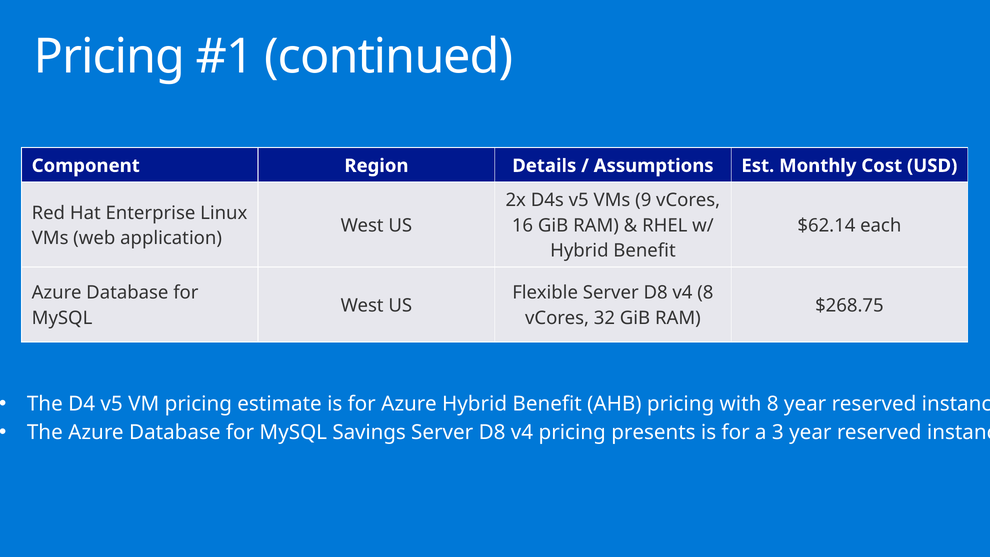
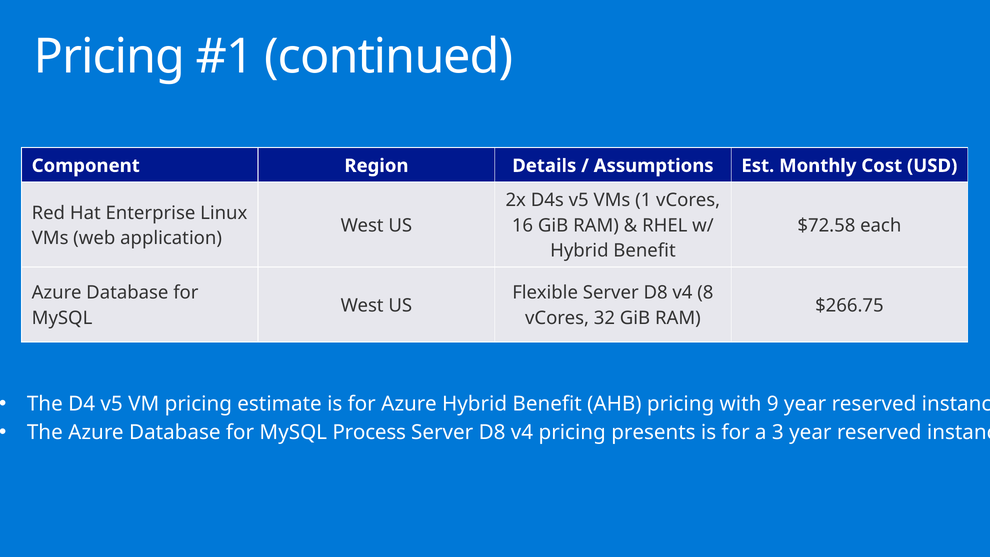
9: 9 -> 1
$62.14: $62.14 -> $72.58
$268.75: $268.75 -> $266.75
with 8: 8 -> 9
Savings: Savings -> Process
